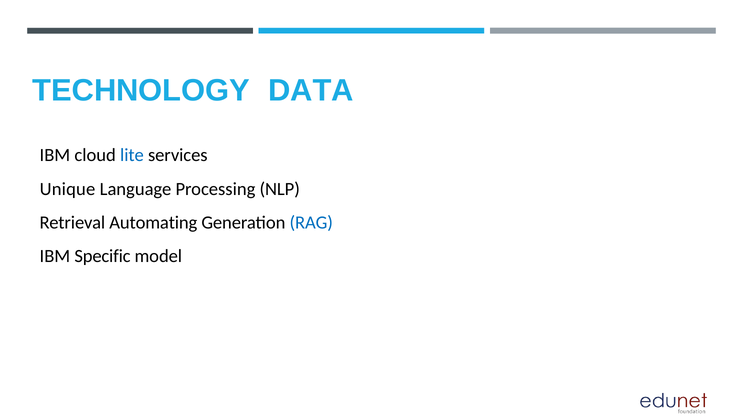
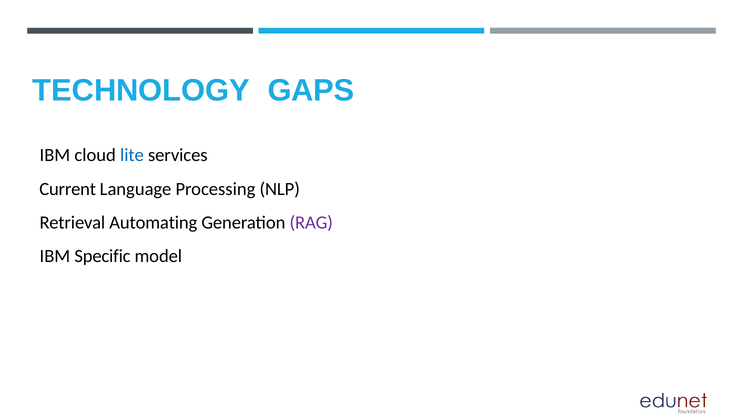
DATA: DATA -> GAPS
Unique: Unique -> Current
RAG colour: blue -> purple
